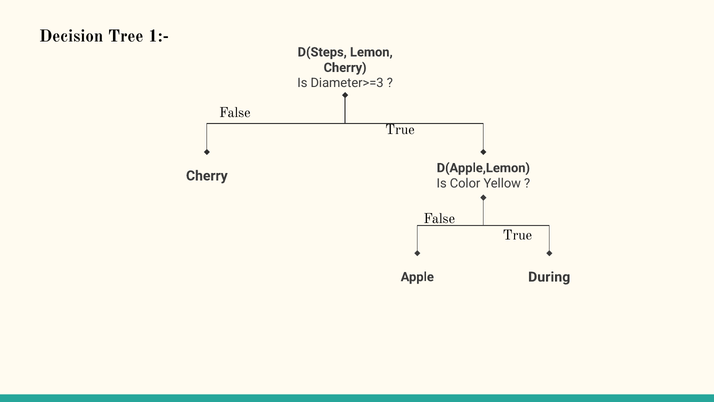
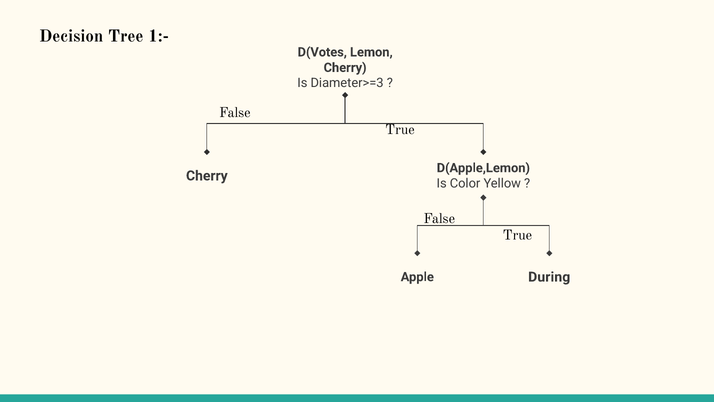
D(Steps: D(Steps -> D(Votes
